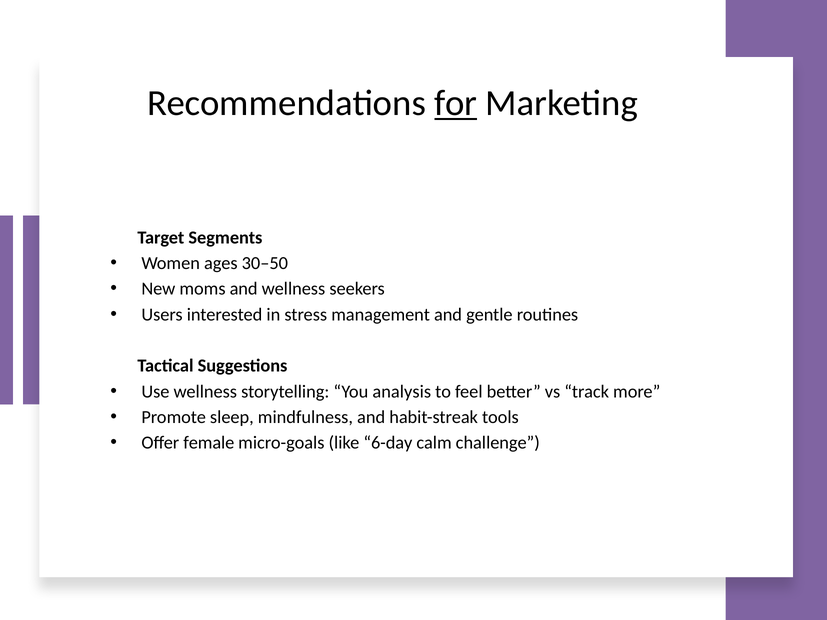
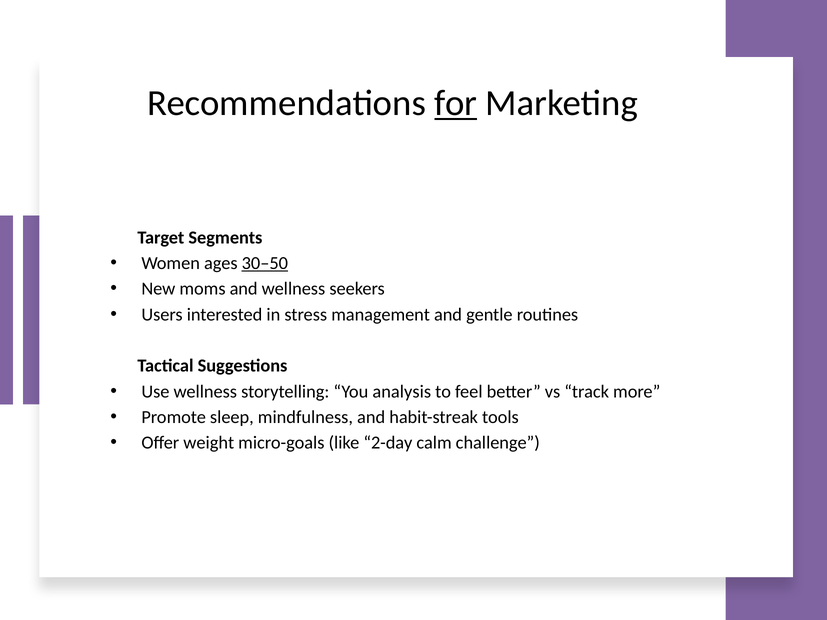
30–50 underline: none -> present
female: female -> weight
6-day: 6-day -> 2-day
